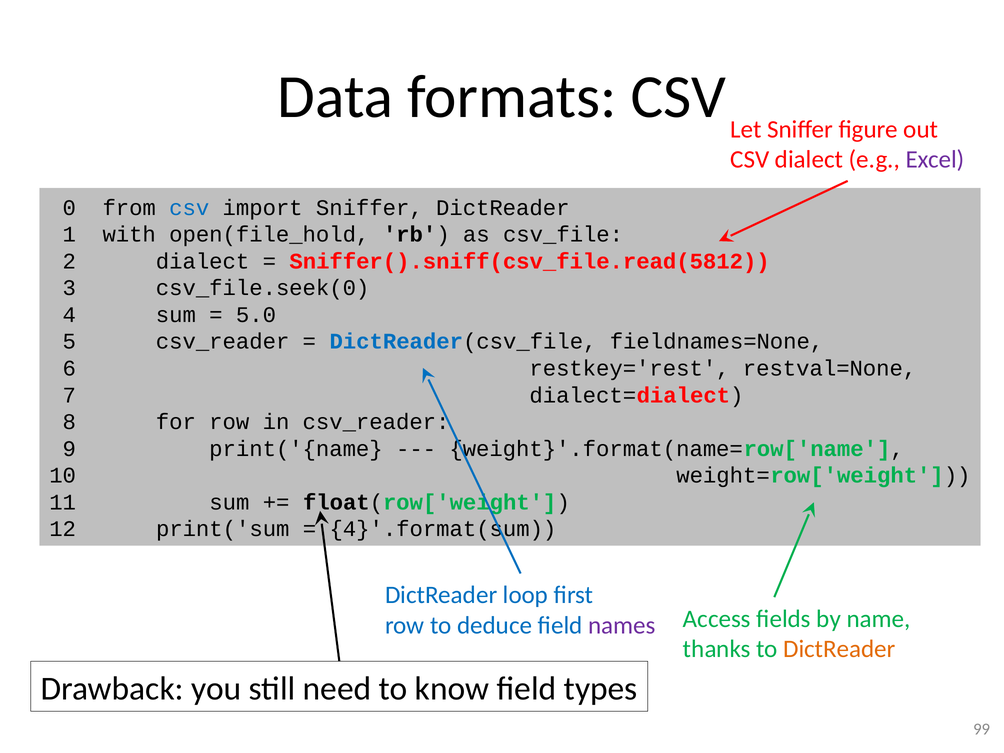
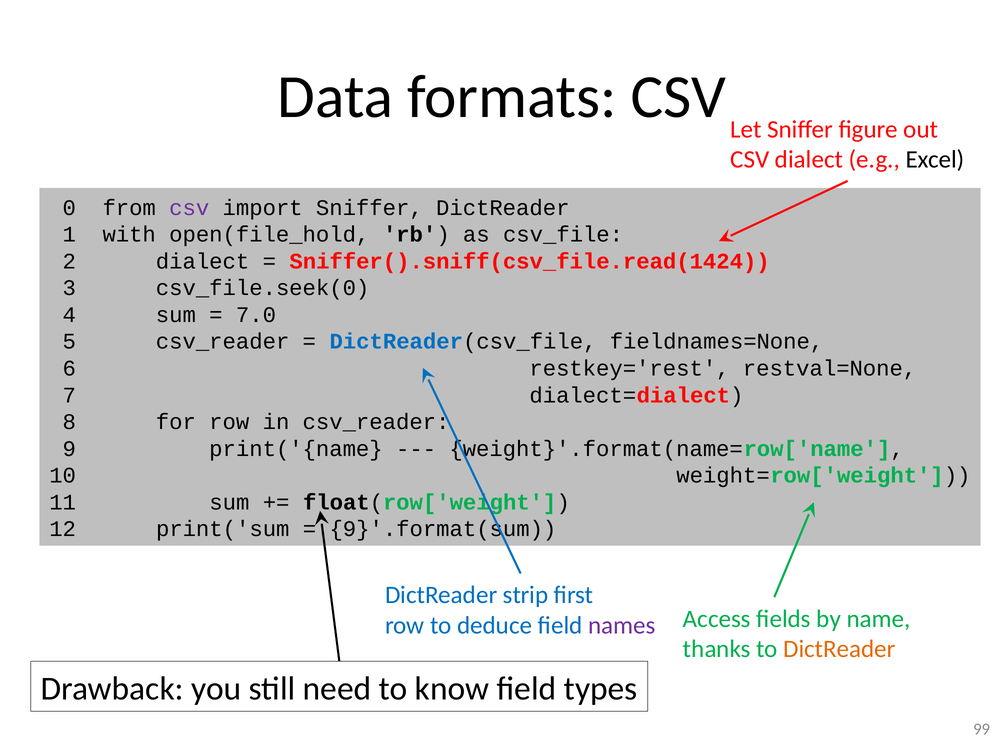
Excel colour: purple -> black
csv at (189, 208) colour: blue -> purple
Sniffer().sniff(csv_file.read(5812: Sniffer().sniff(csv_file.read(5812 -> Sniffer().sniff(csv_file.read(1424
5.0: 5.0 -> 7.0
4}'.format(sum: 4}'.format(sum -> 9}'.format(sum
loop: loop -> strip
